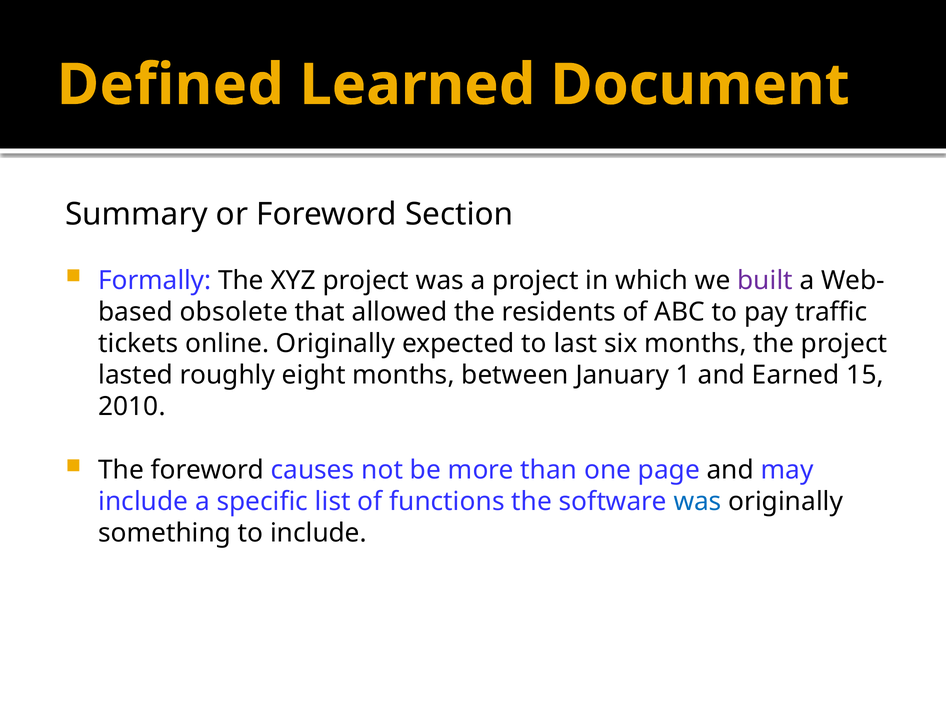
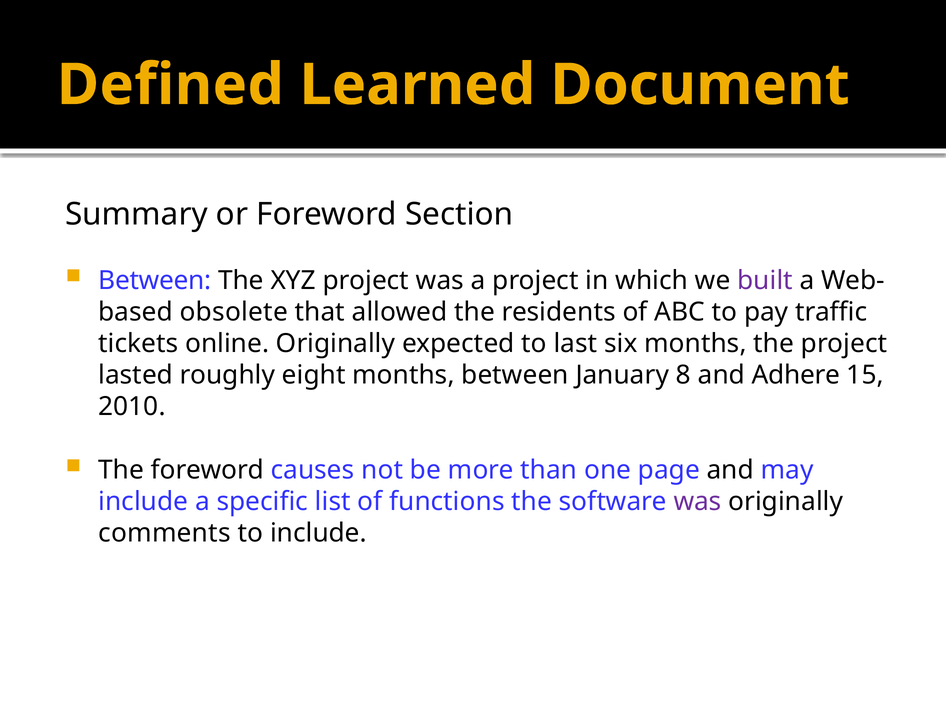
Formally at (155, 280): Formally -> Between
1: 1 -> 8
Earned: Earned -> Adhere
was at (698, 501) colour: blue -> purple
something: something -> comments
